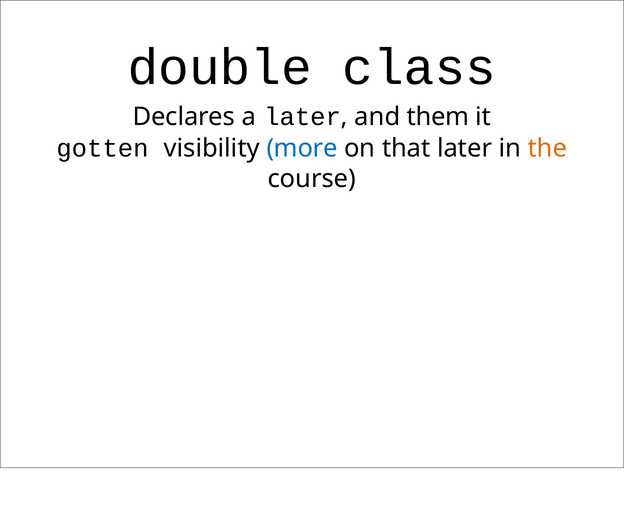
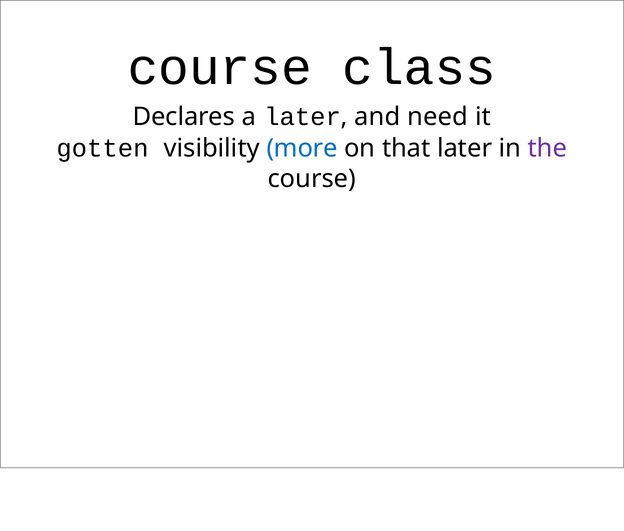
double at (220, 67): double -> course
them: them -> need
the colour: orange -> purple
